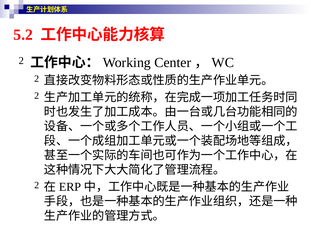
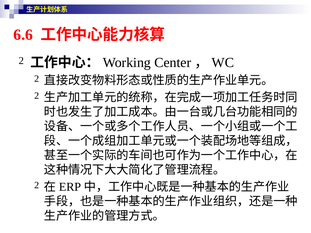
5.2: 5.2 -> 6.6
